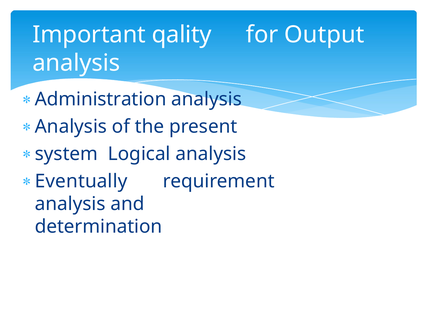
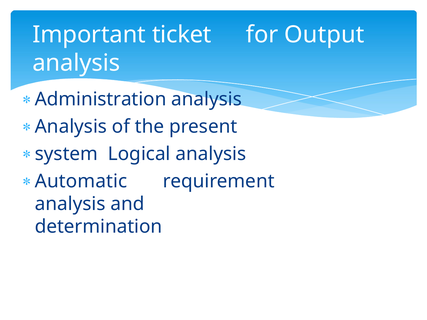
qality: qality -> ticket
Eventually: Eventually -> Automatic
